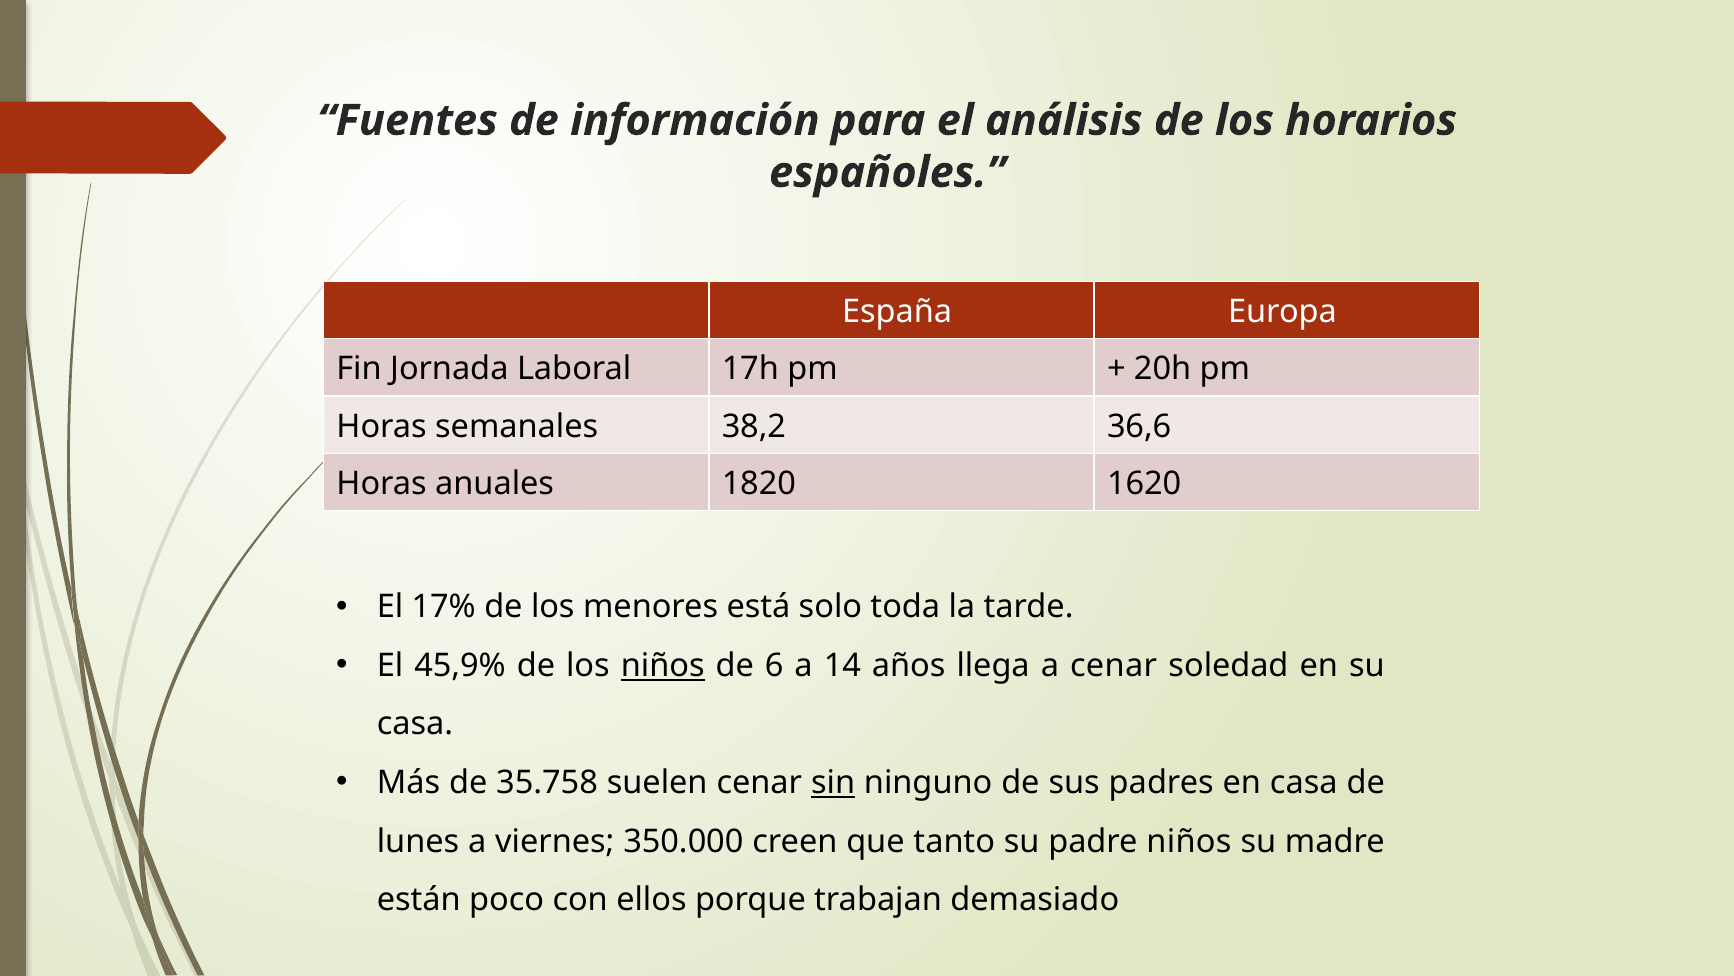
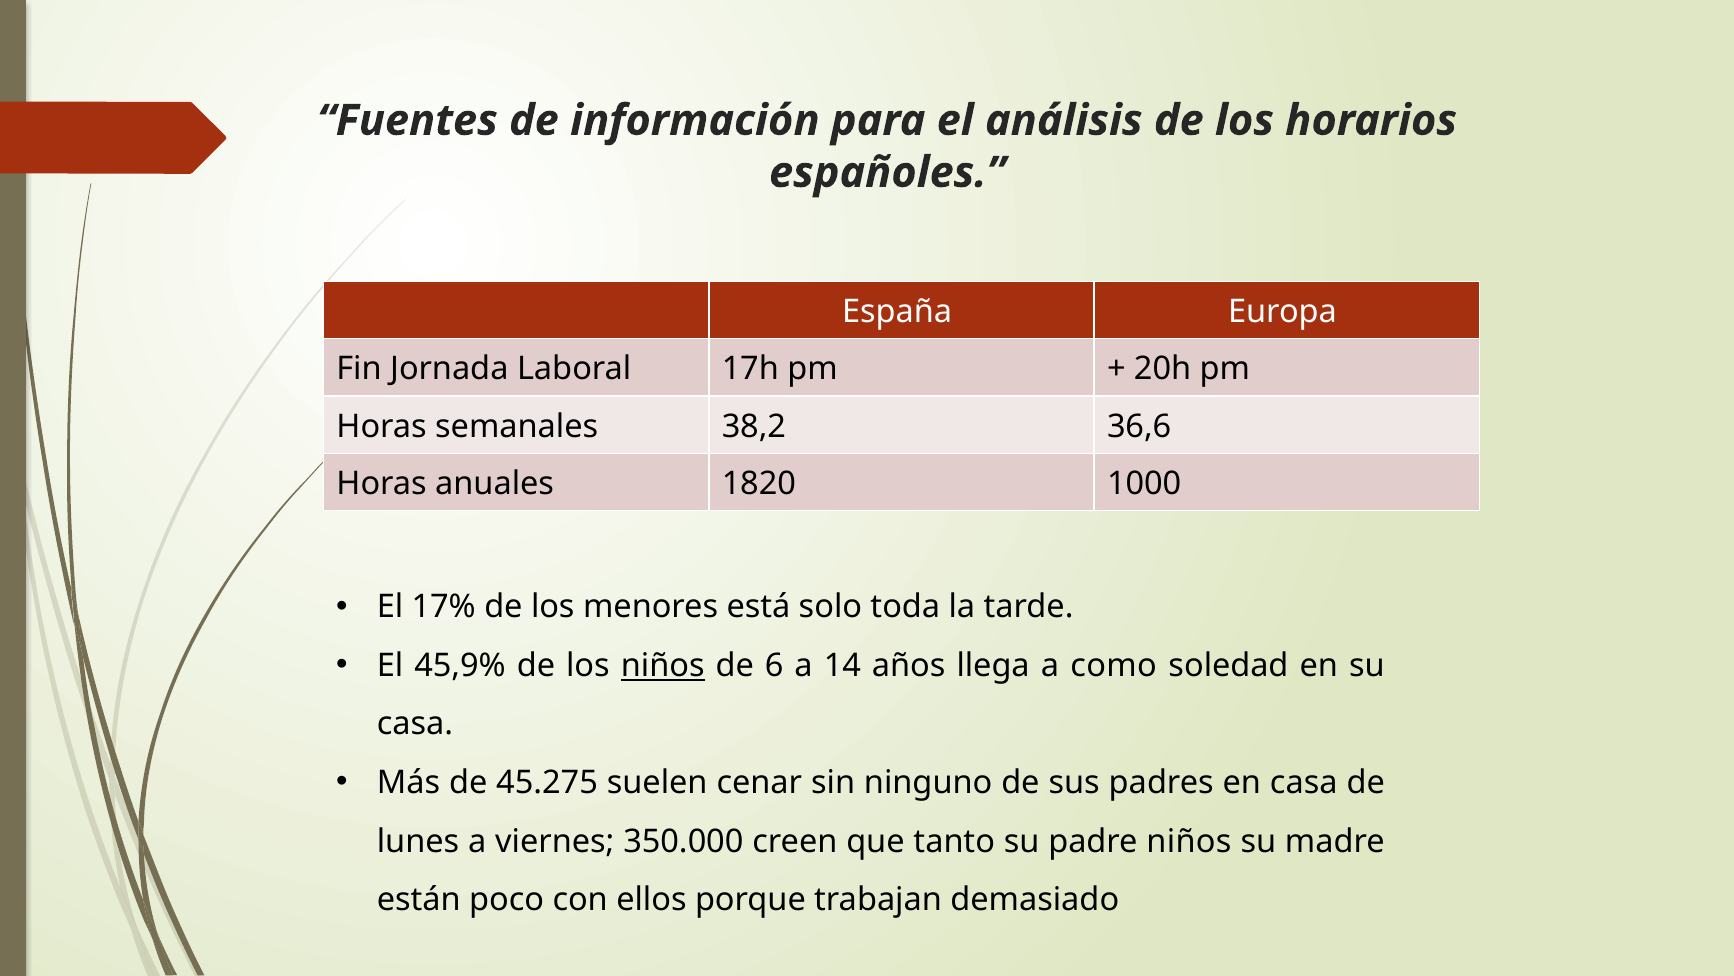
1620: 1620 -> 1000
a cenar: cenar -> como
35.758: 35.758 -> 45.275
sin underline: present -> none
